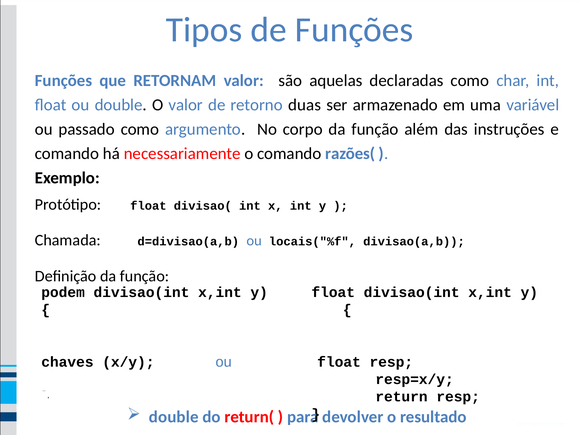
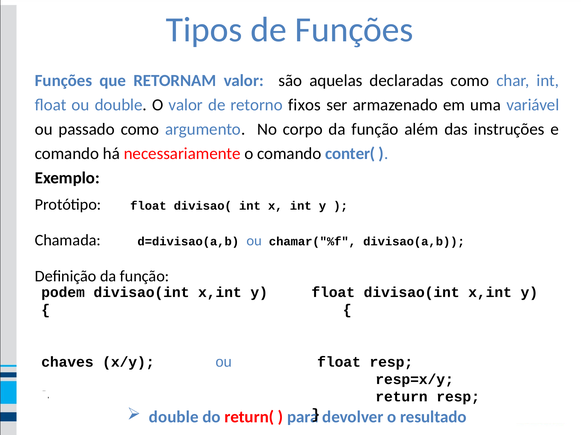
duas: duas -> fixos
razões(: razões( -> conter(
locais("%f: locais("%f -> chamar("%f
